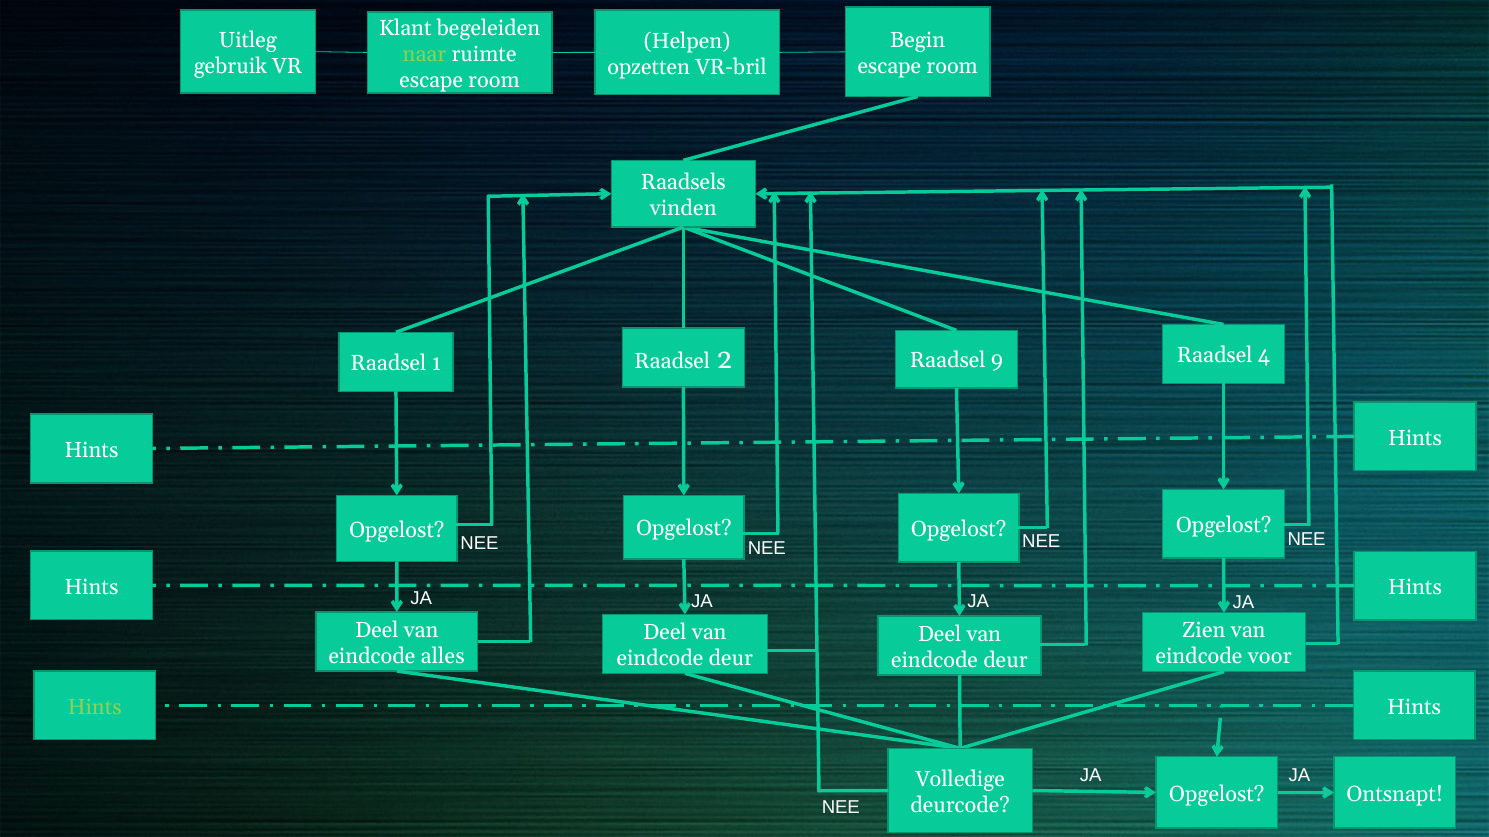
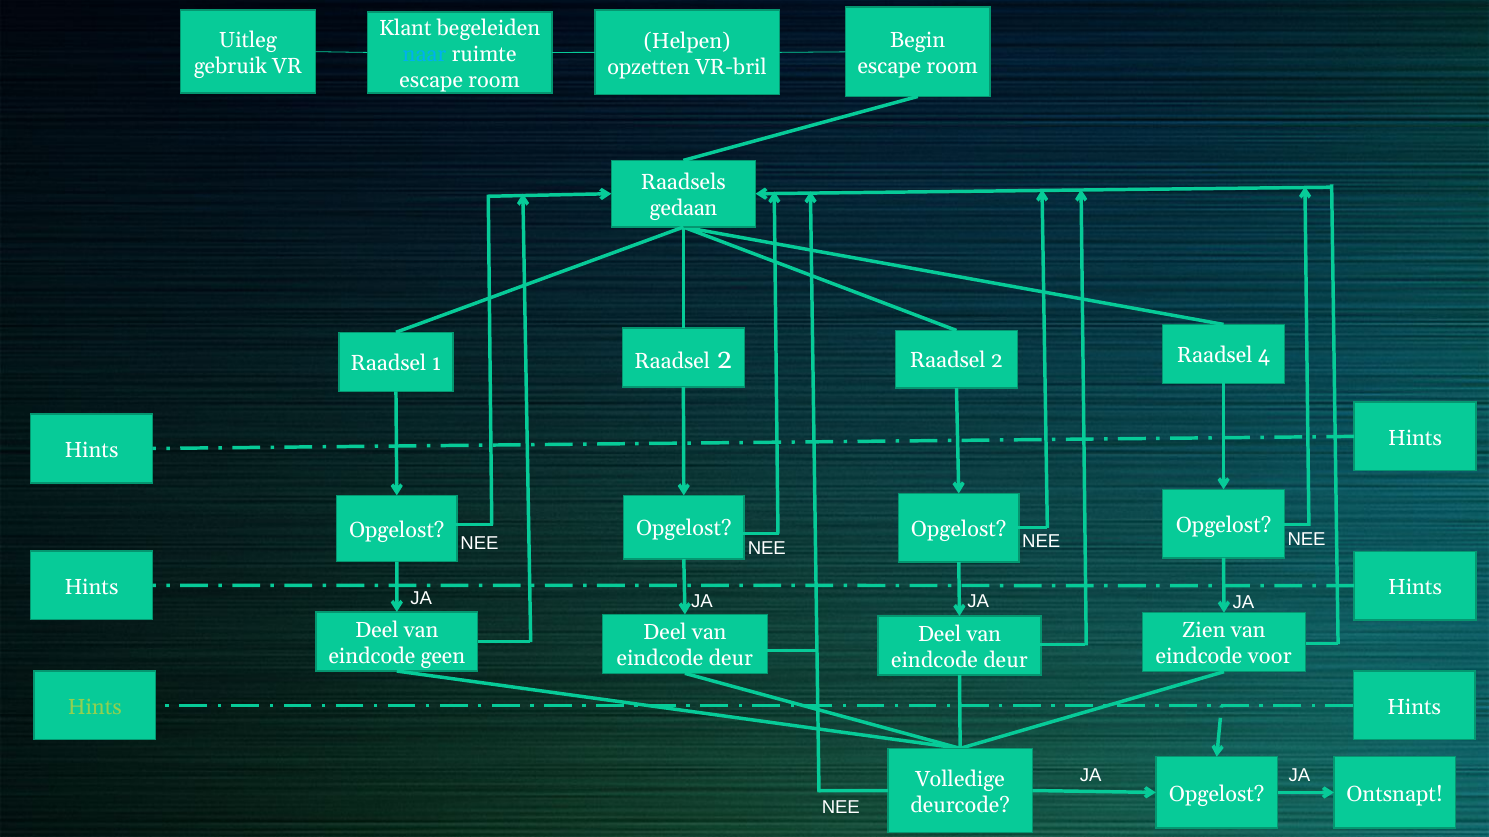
naar colour: light green -> light blue
vinden: vinden -> gedaan
9 at (997, 361): 9 -> 2
alles: alles -> geen
